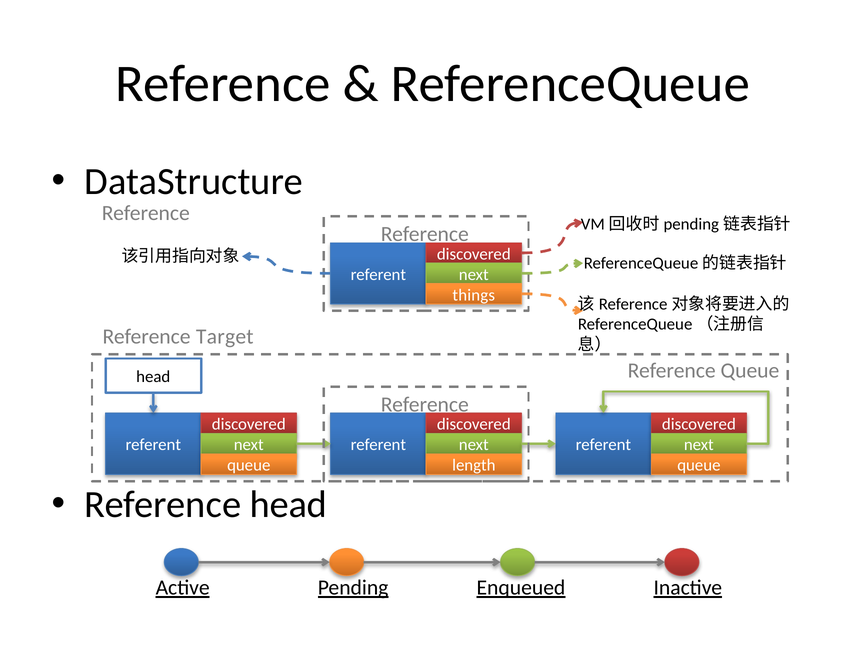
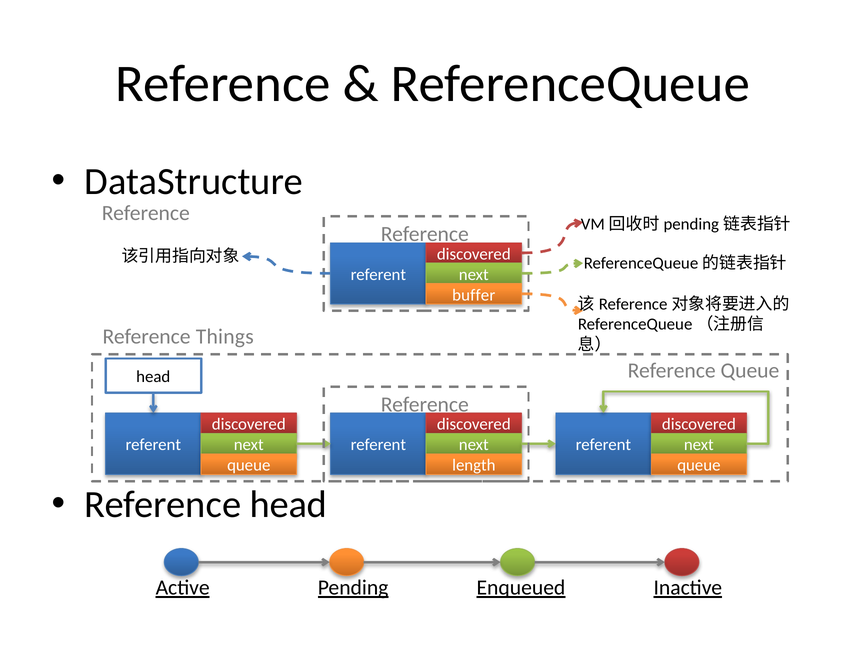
things: things -> buffer
Target: Target -> Things
